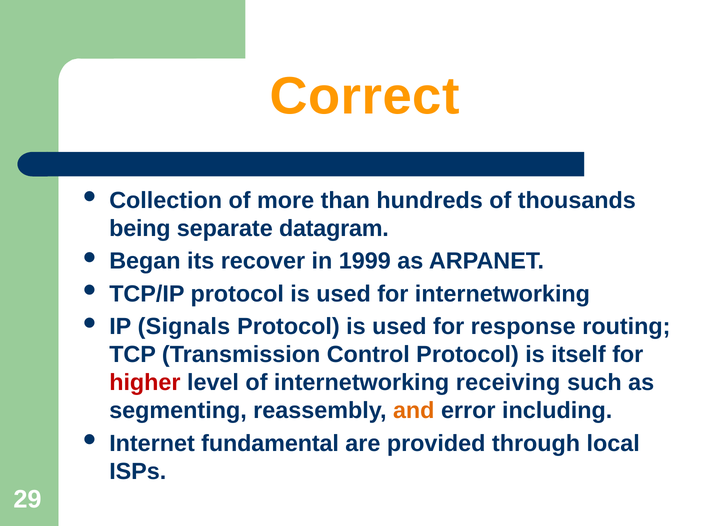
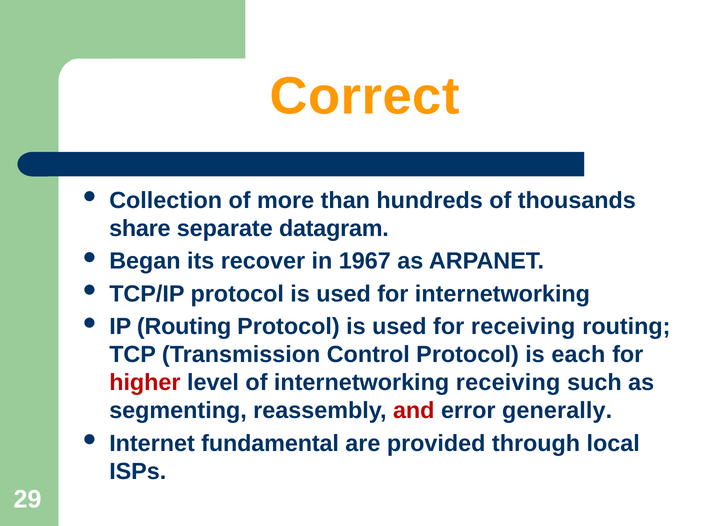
being: being -> share
1999: 1999 -> 1967
IP Signals: Signals -> Routing
for response: response -> receiving
itself: itself -> each
and colour: orange -> red
including: including -> generally
